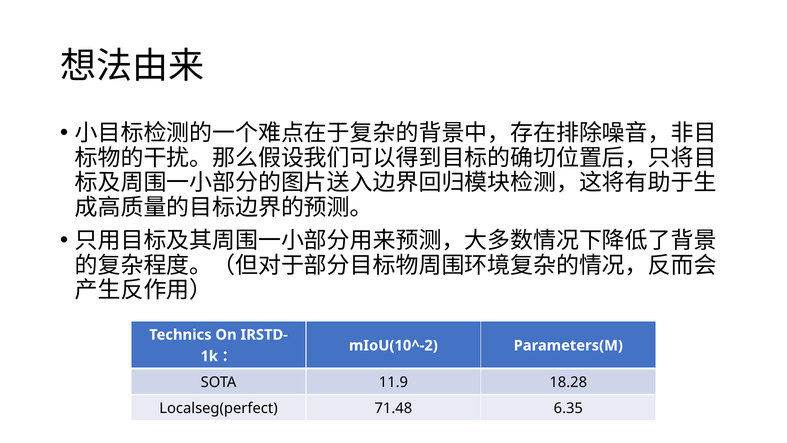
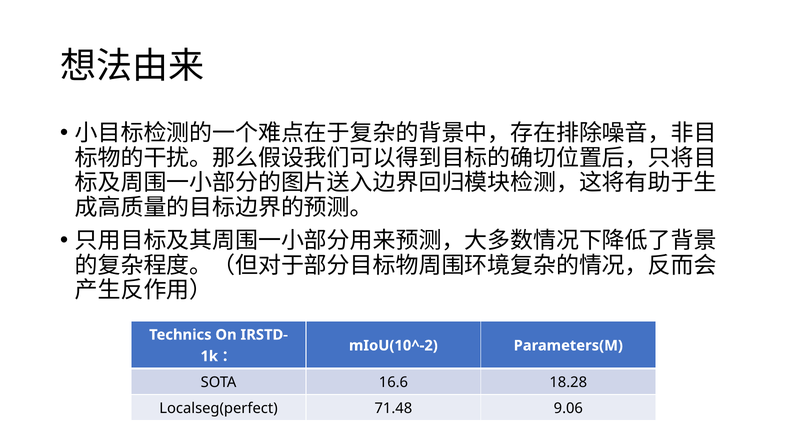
11.9: 11.9 -> 16.6
6.35: 6.35 -> 9.06
